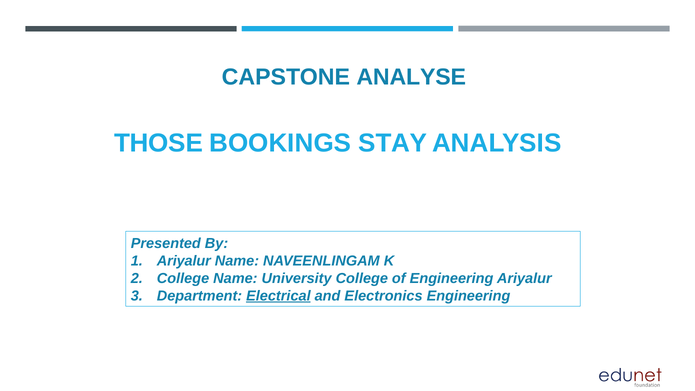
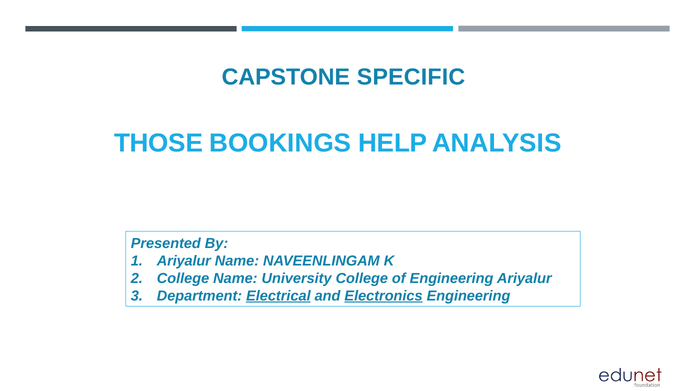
ANALYSE: ANALYSE -> SPECIFIC
STAY: STAY -> HELP
Electronics underline: none -> present
